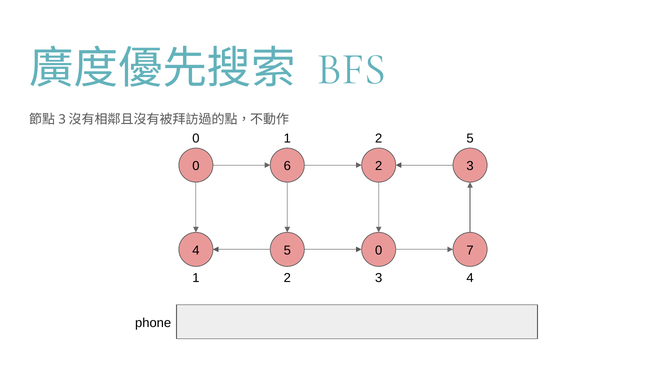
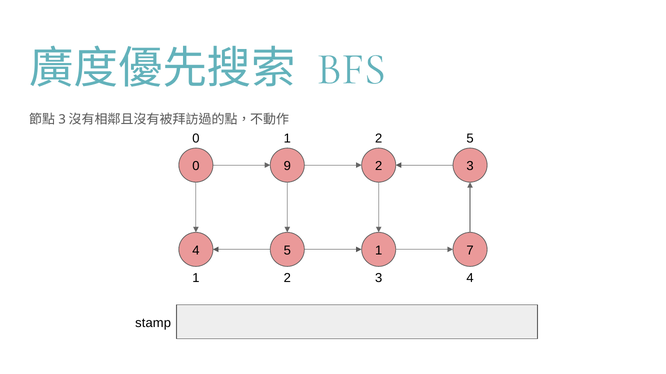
6: 6 -> 9
4 5 0: 0 -> 1
phone: phone -> stamp
